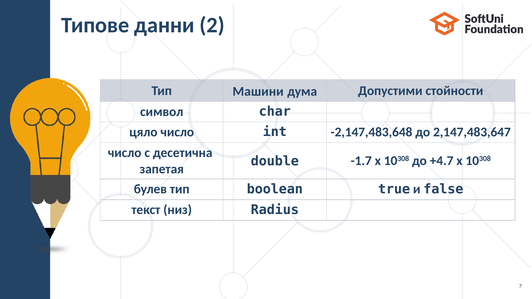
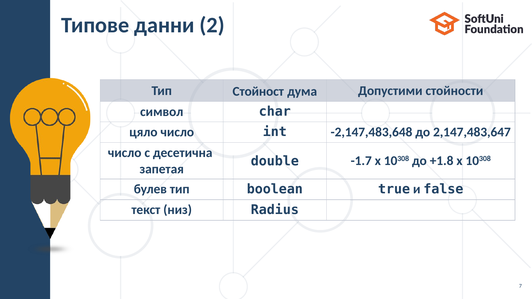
Машини: Машини -> Стойност
+4.7: +4.7 -> +1.8
